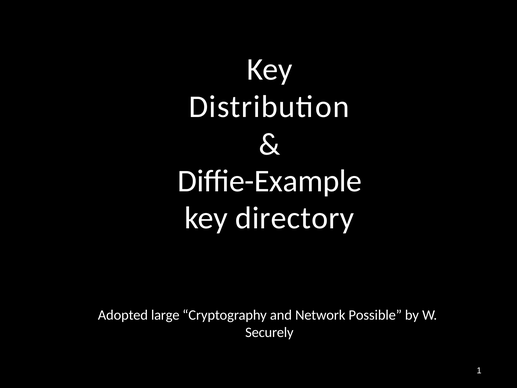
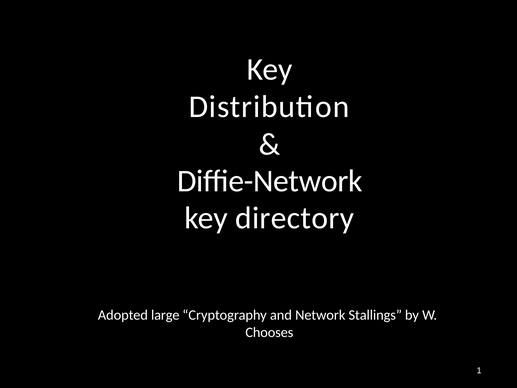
Diﬃe-Example: Diﬃe-Example -> Diﬃe-Network
Possible: Possible -> Stallings
Securely: Securely -> Chooses
